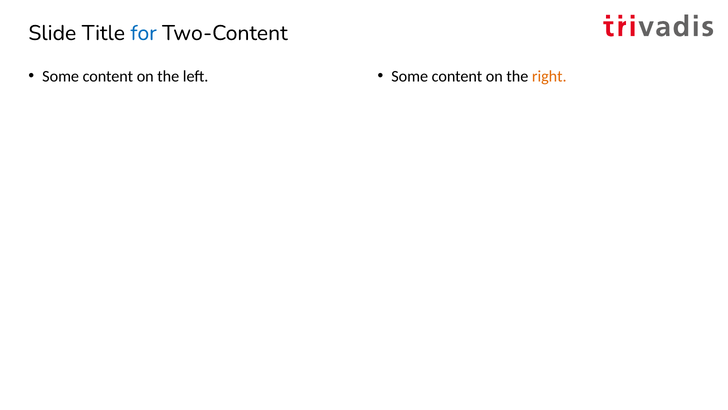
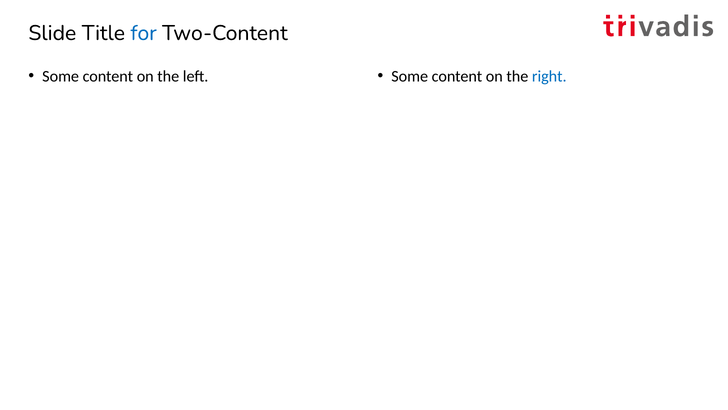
right colour: orange -> blue
